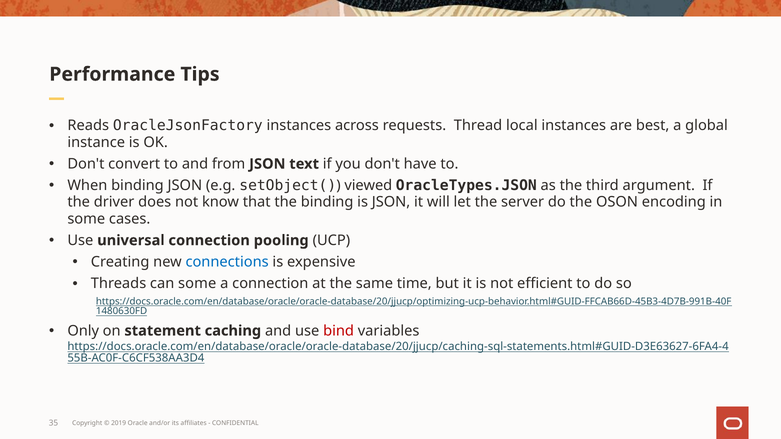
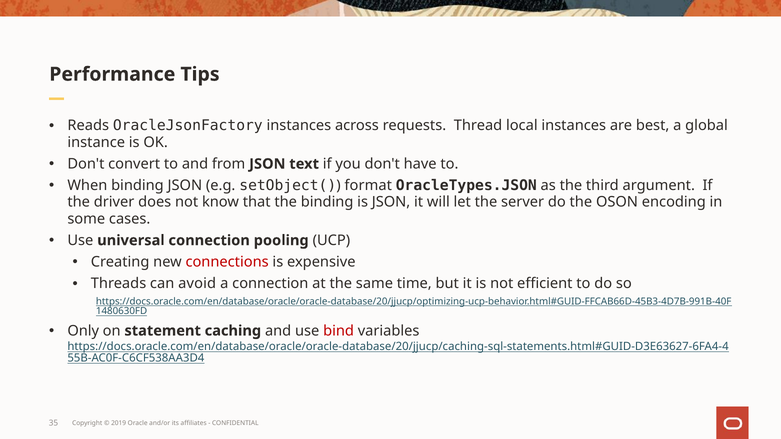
viewed: viewed -> format
connections colour: blue -> red
can some: some -> avoid
